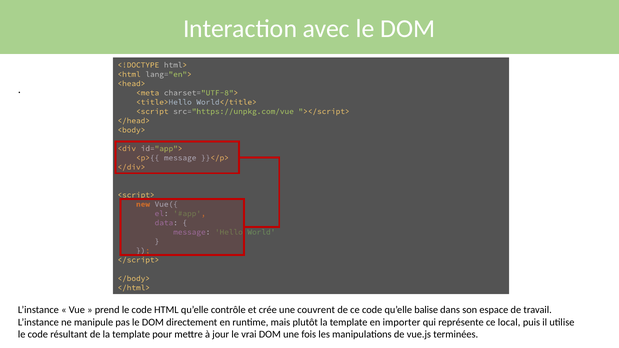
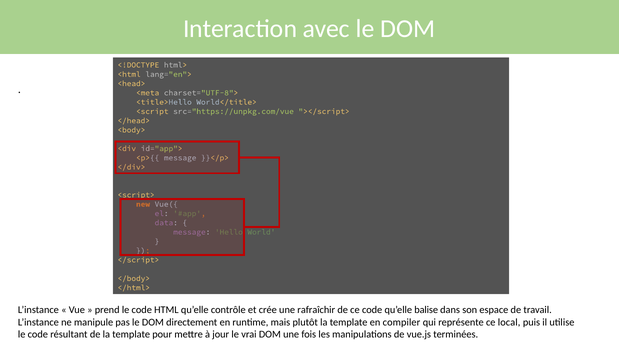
couvrent: couvrent -> rafraîchir
importer: importer -> compiler
